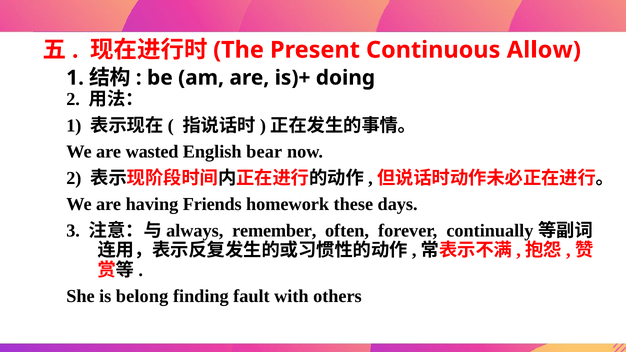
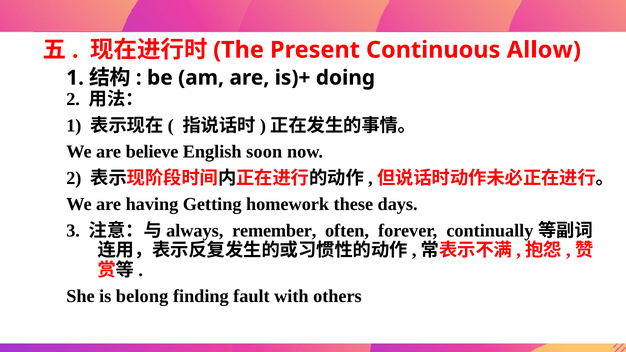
wasted: wasted -> believe
bear: bear -> soon
Friends: Friends -> Getting
